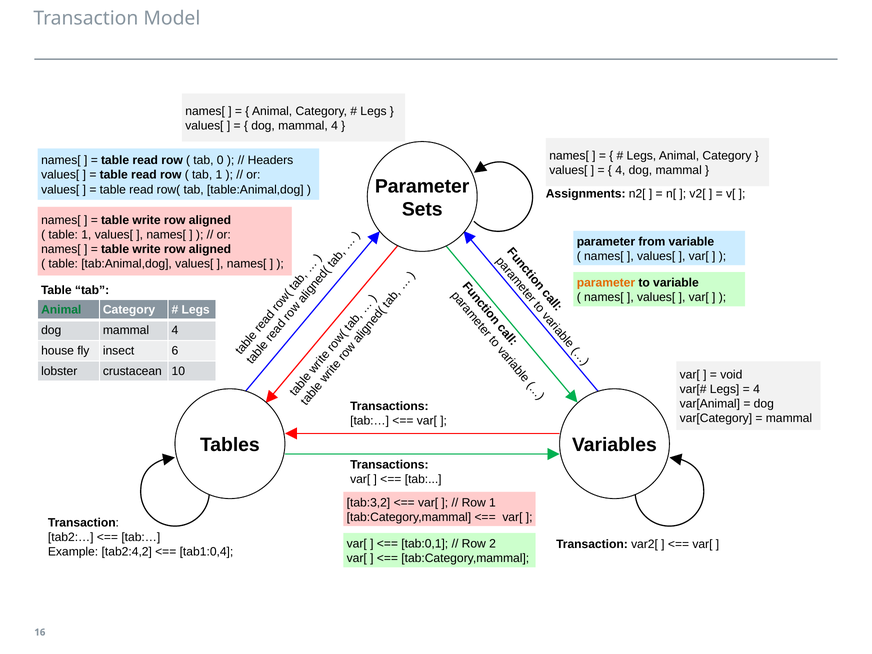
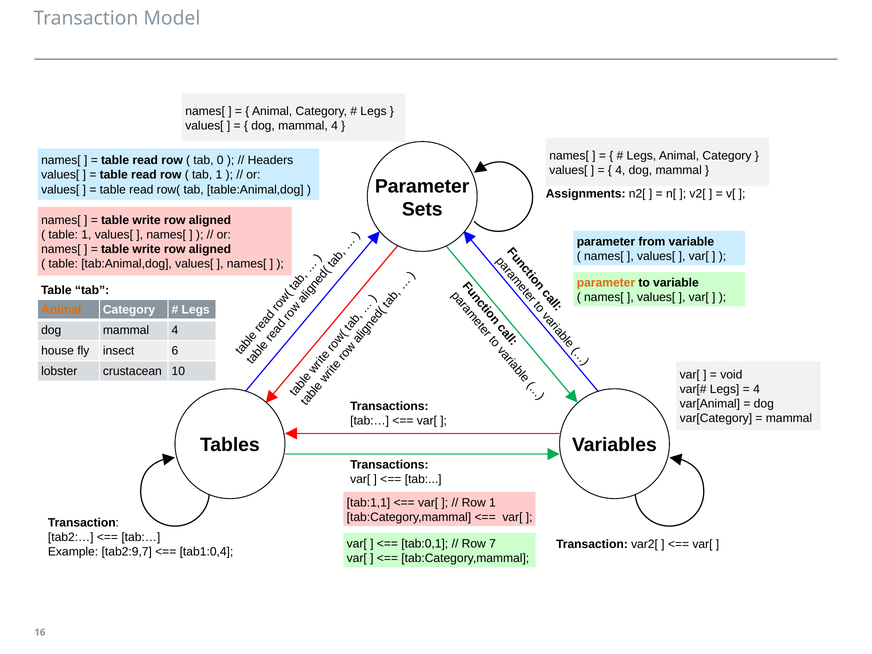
Animal at (61, 310) colour: green -> orange
tab:3,2: tab:3,2 -> tab:1,1
2: 2 -> 7
tab2:4,2: tab2:4,2 -> tab2:9,7
